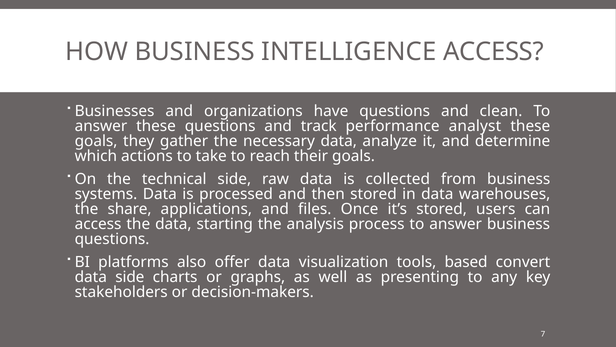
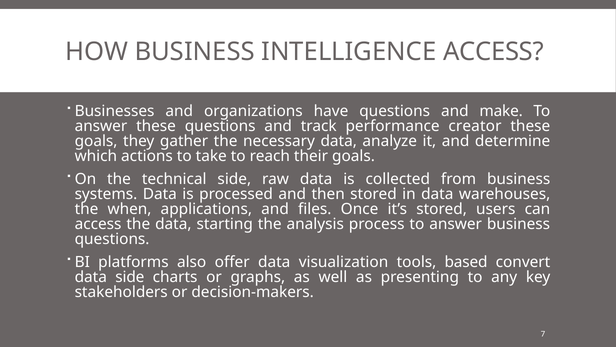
clean: clean -> make
analyst: analyst -> creator
share: share -> when
